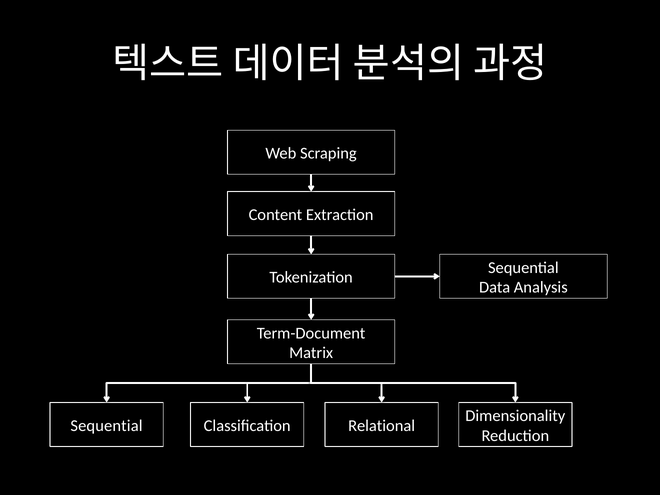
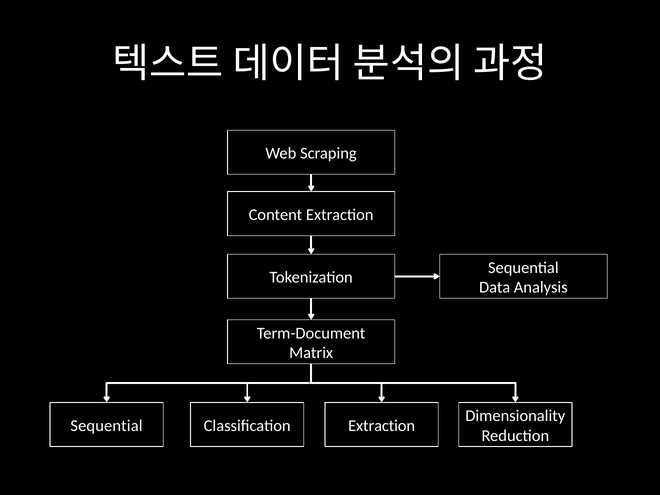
Classification Relational: Relational -> Extraction
